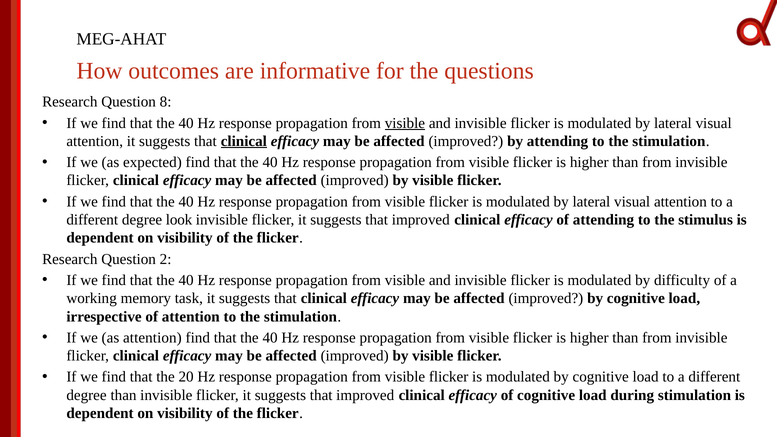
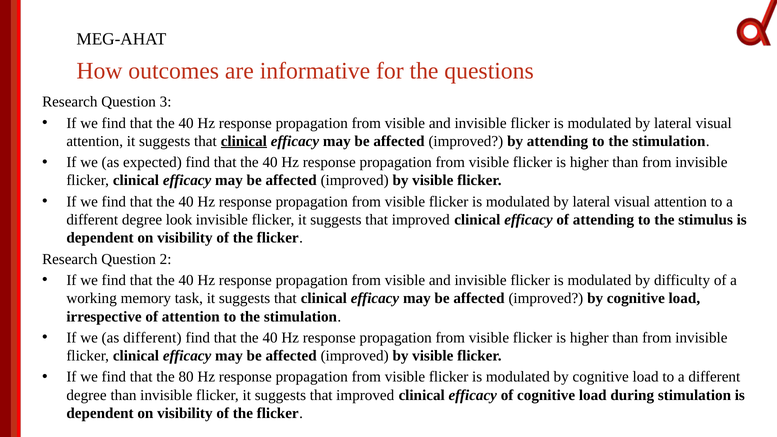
8: 8 -> 3
visible at (405, 123) underline: present -> none
as attention: attention -> different
20: 20 -> 80
